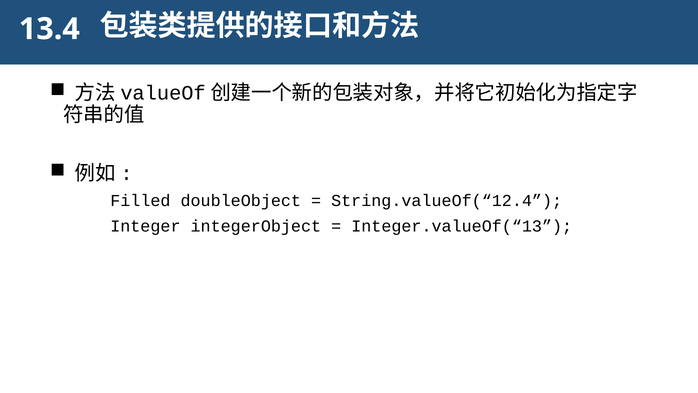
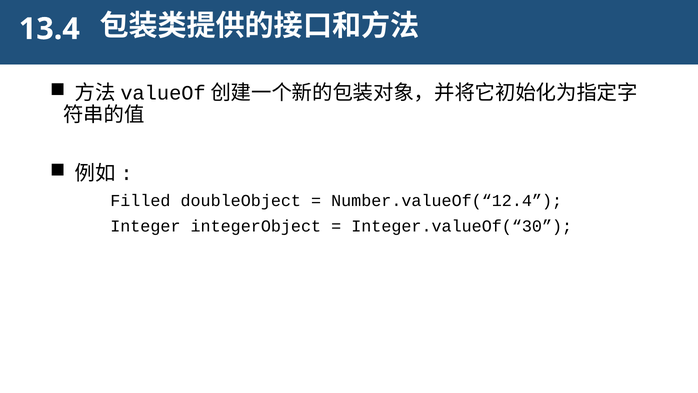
String.valueOf(“12.4: String.valueOf(“12.4 -> Number.valueOf(“12.4
Integer.valueOf(“13: Integer.valueOf(“13 -> Integer.valueOf(“30
